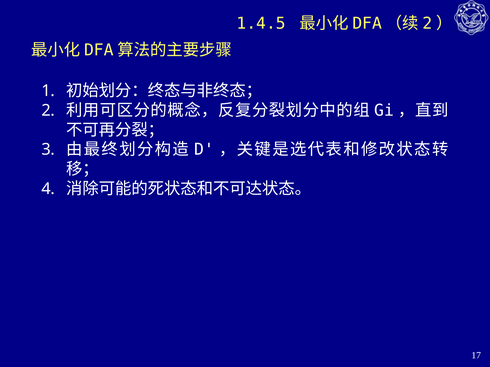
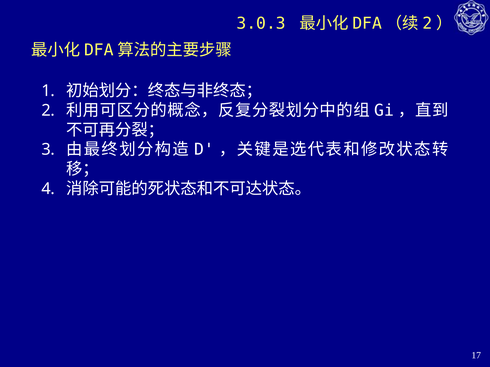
1.4.5: 1.4.5 -> 3.0.3
